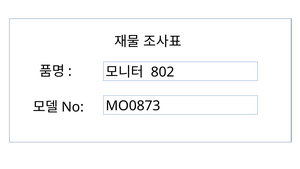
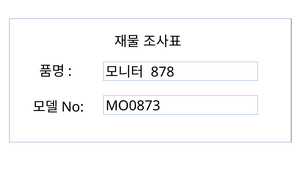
802: 802 -> 878
